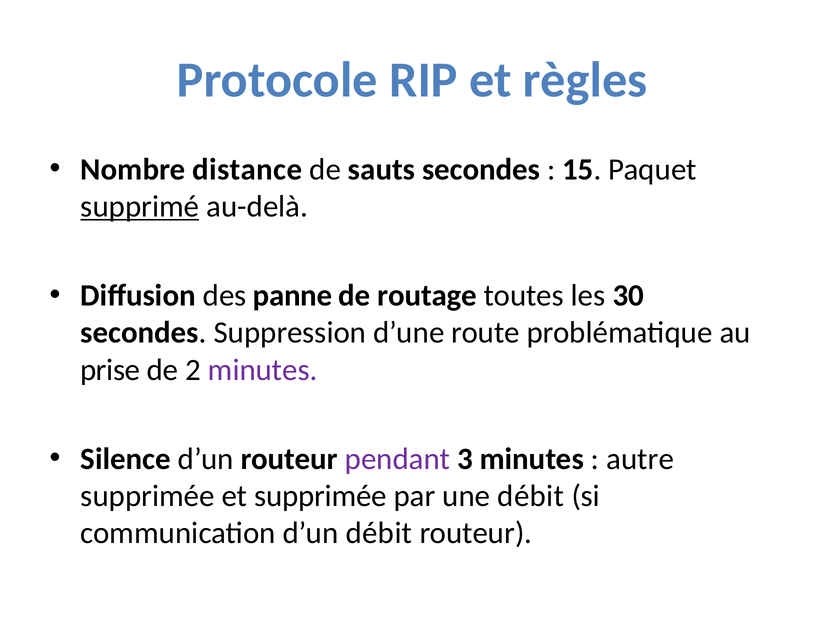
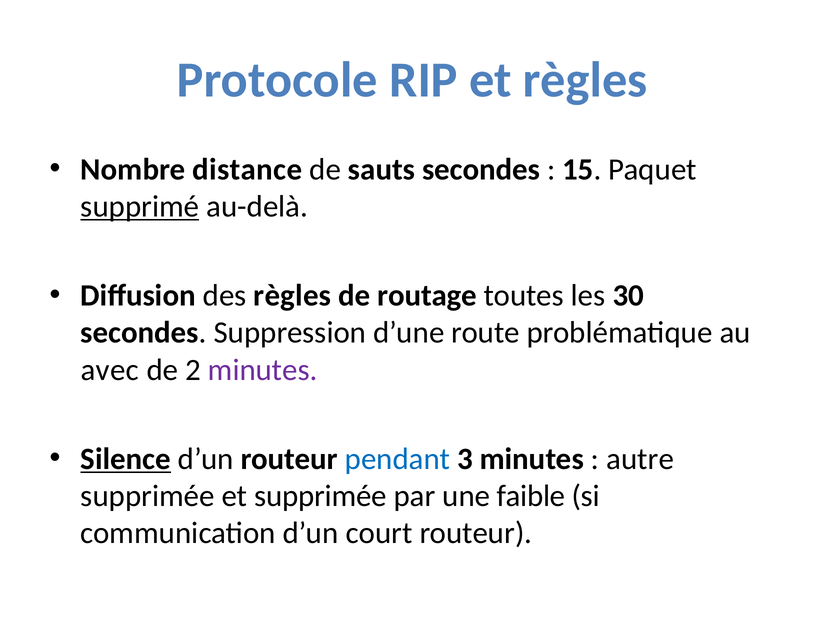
des panne: panne -> règles
prise: prise -> avec
Silence underline: none -> present
pendant colour: purple -> blue
une débit: débit -> faible
d’un débit: débit -> court
